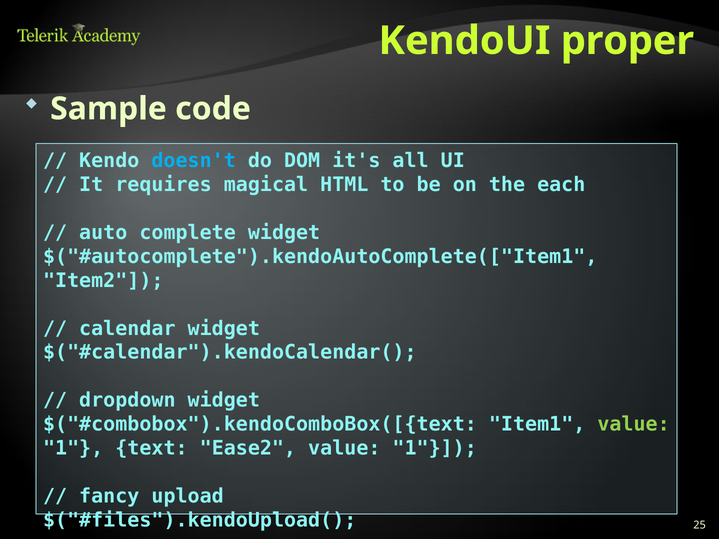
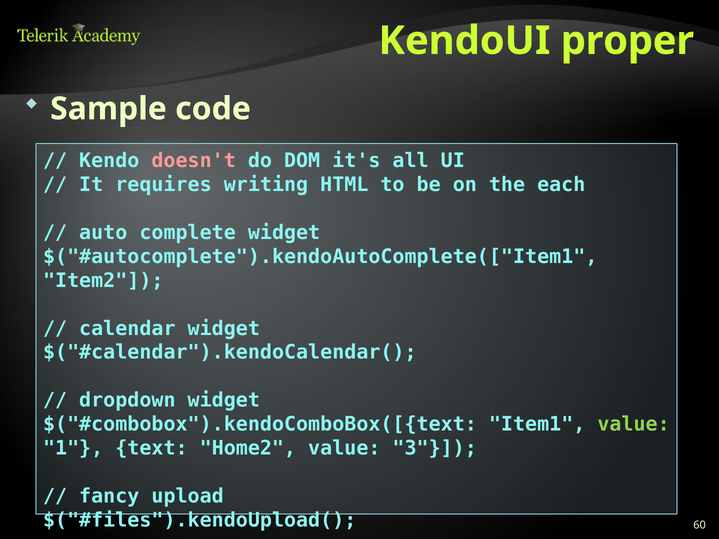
doesn't colour: light blue -> pink
magical: magical -> writing
Ease2: Ease2 -> Home2
1 at (435, 448): 1 -> 3
25: 25 -> 60
